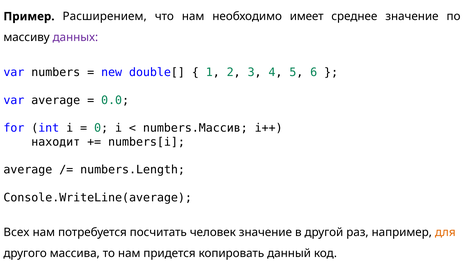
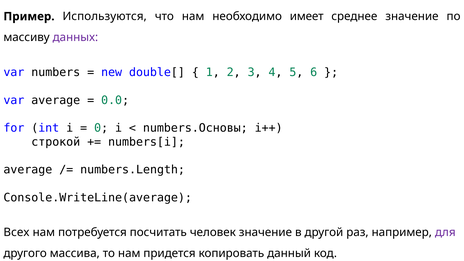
Расширением: Расширением -> Используются
numbers.Массив: numbers.Массив -> numbers.Основы
находит: находит -> строкой
для colour: orange -> purple
